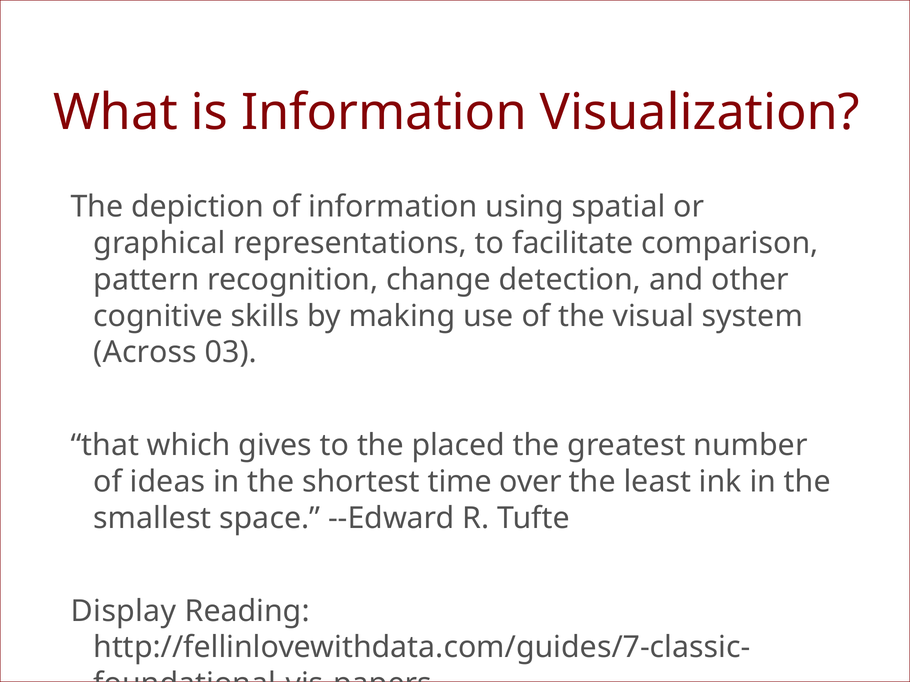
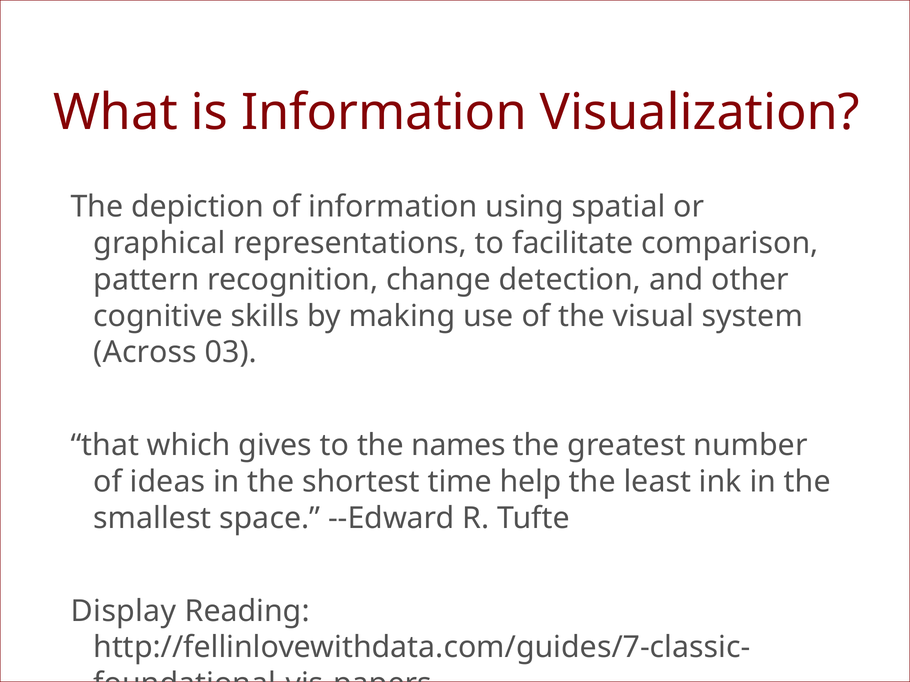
placed: placed -> names
over: over -> help
